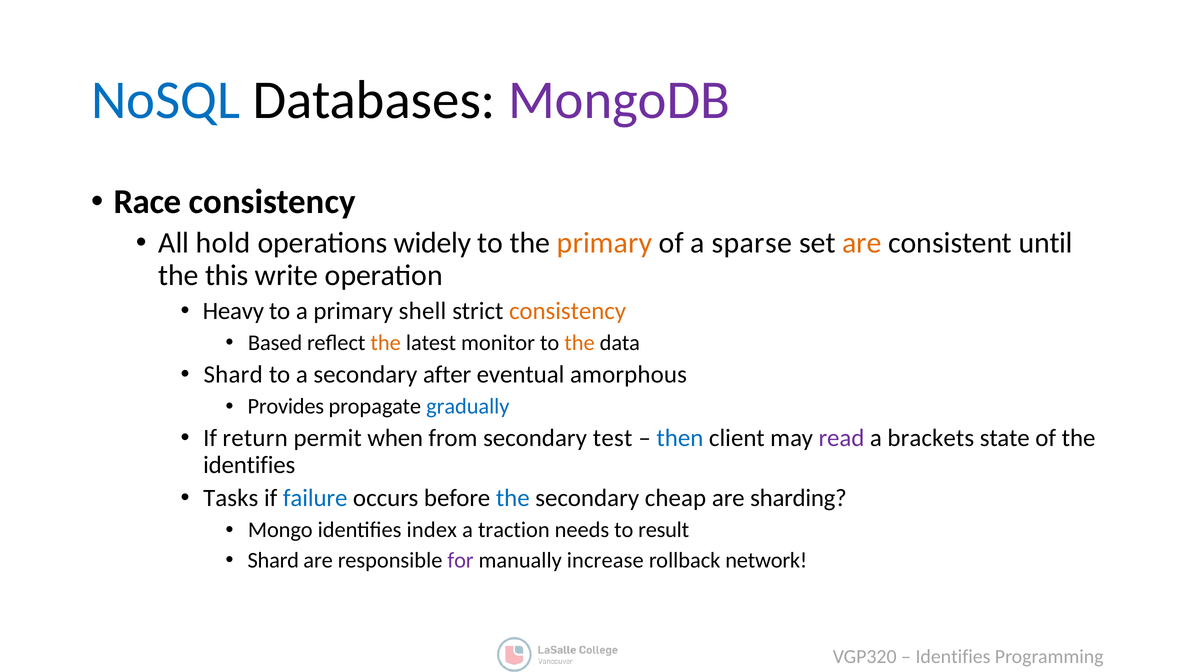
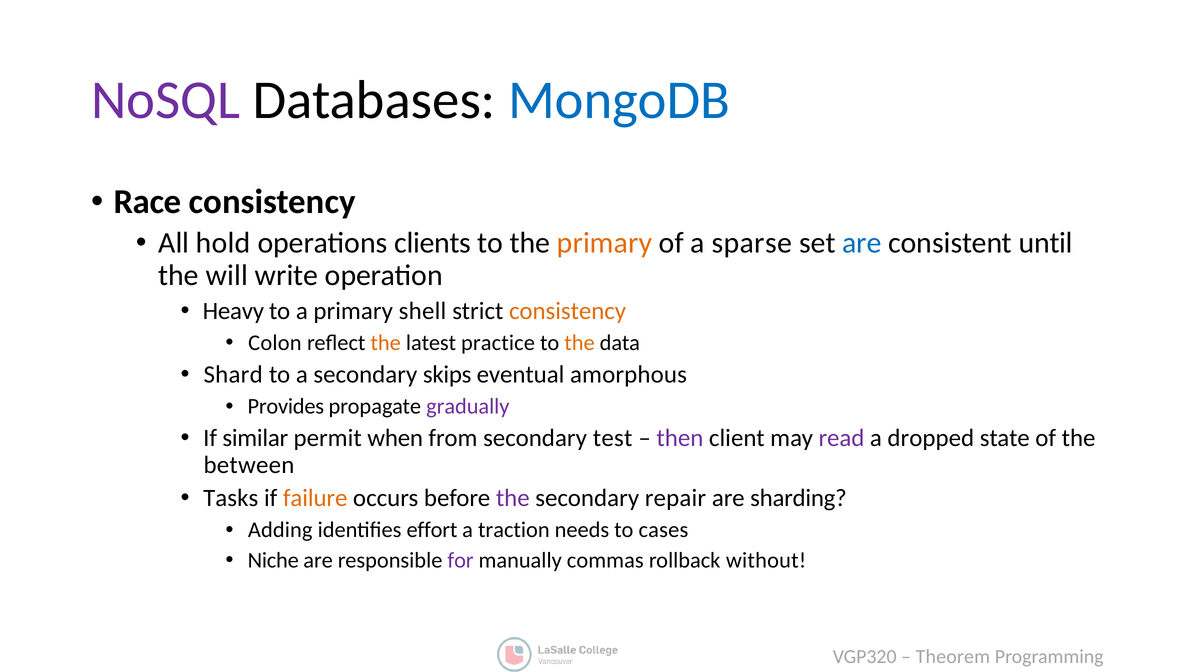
NoSQL colour: blue -> purple
MongoDB colour: purple -> blue
widely: widely -> clients
are at (862, 243) colour: orange -> blue
this: this -> will
Based: Based -> Colon
monitor: monitor -> practice
after: after -> skips
gradually colour: blue -> purple
return: return -> similar
then colour: blue -> purple
brackets: brackets -> dropped
identifies at (249, 465): identifies -> between
failure colour: blue -> orange
the at (513, 498) colour: blue -> purple
cheap: cheap -> repair
Mongo: Mongo -> Adding
index: index -> effort
result: result -> cases
Shard at (273, 561): Shard -> Niche
increase: increase -> commas
network: network -> without
Identifies at (953, 657): Identifies -> Theorem
